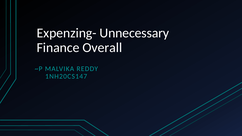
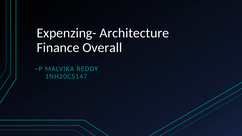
Unnecessary: Unnecessary -> Architecture
